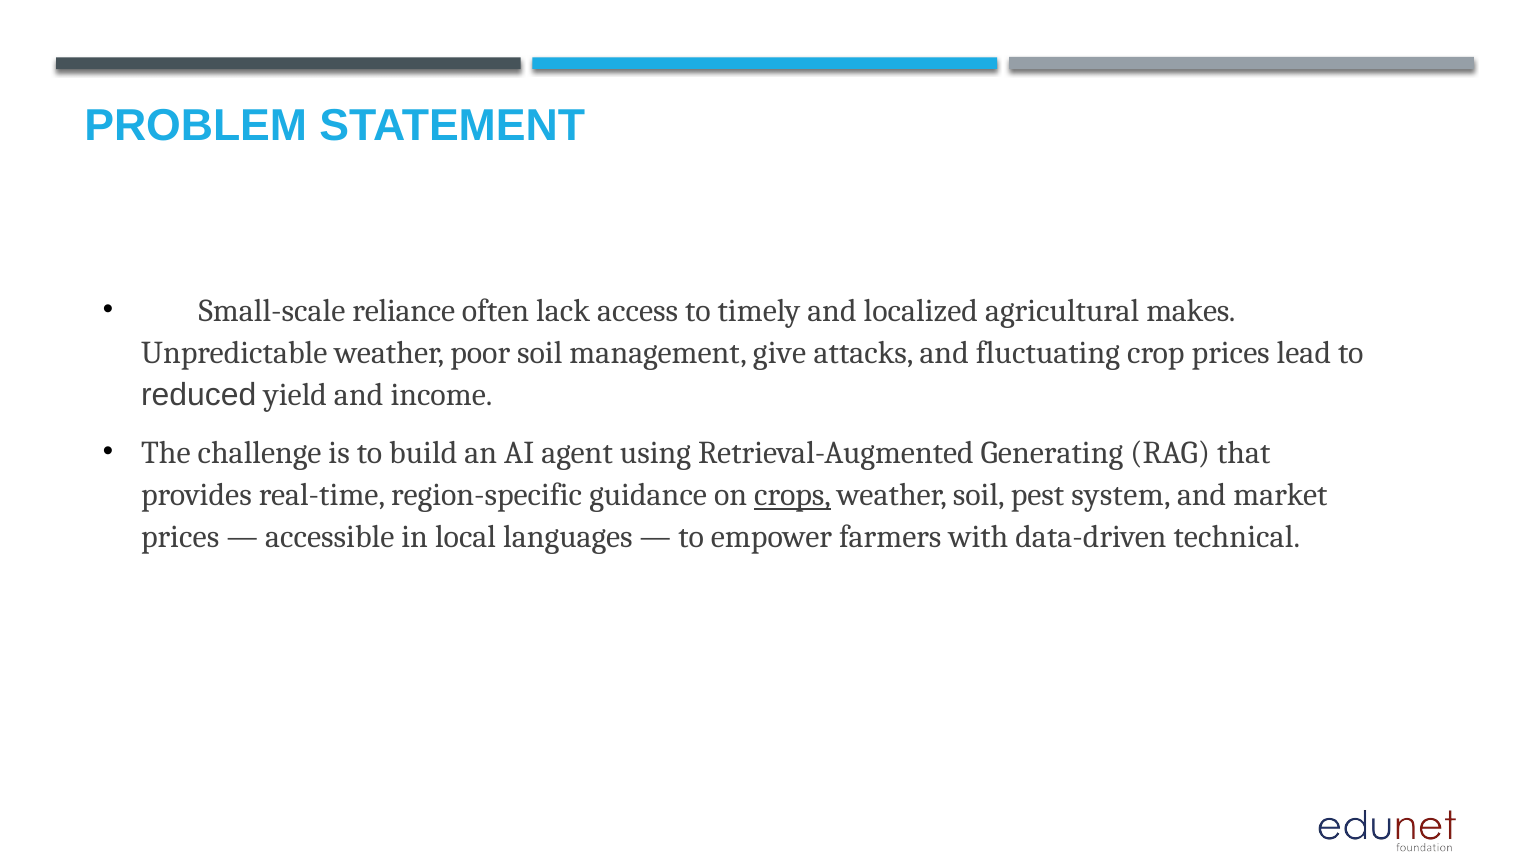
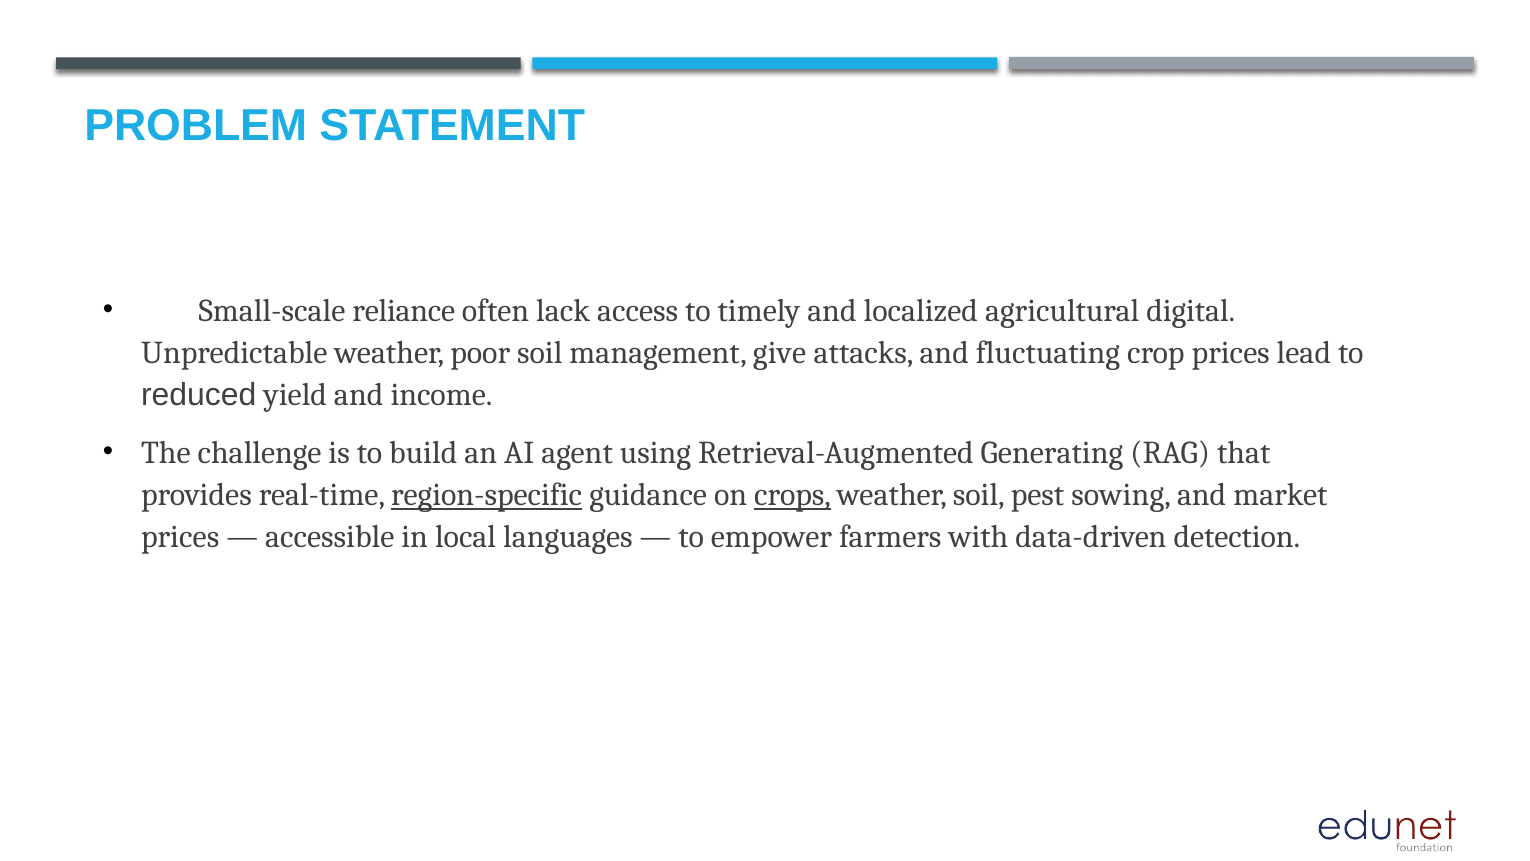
makes: makes -> digital
region-specific underline: none -> present
system: system -> sowing
technical: technical -> detection
